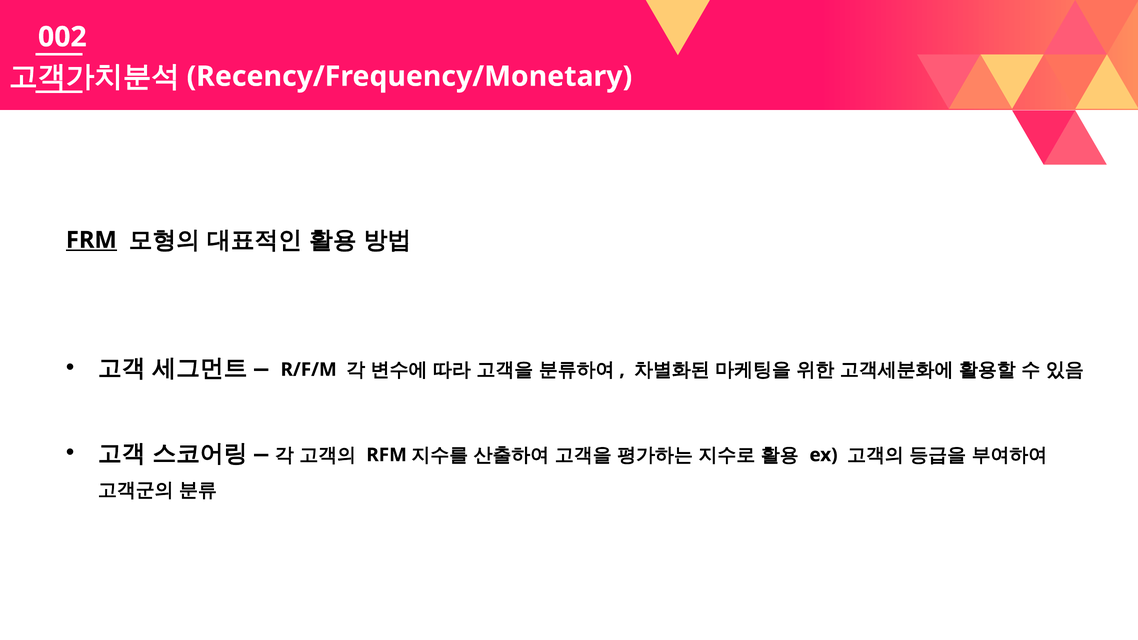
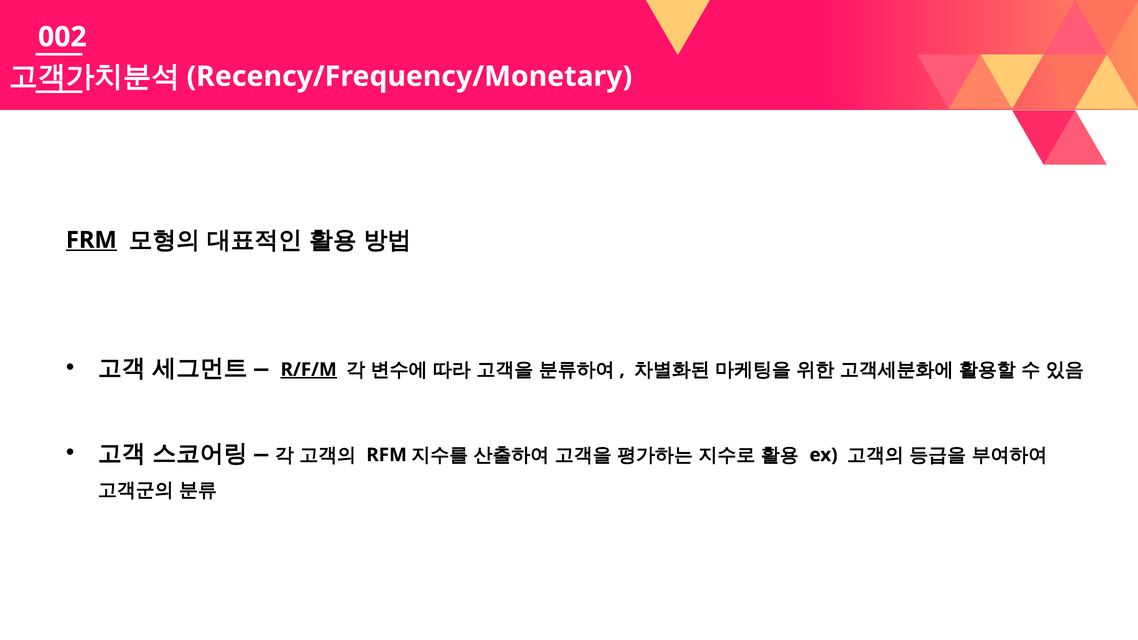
R/F/M underline: none -> present
